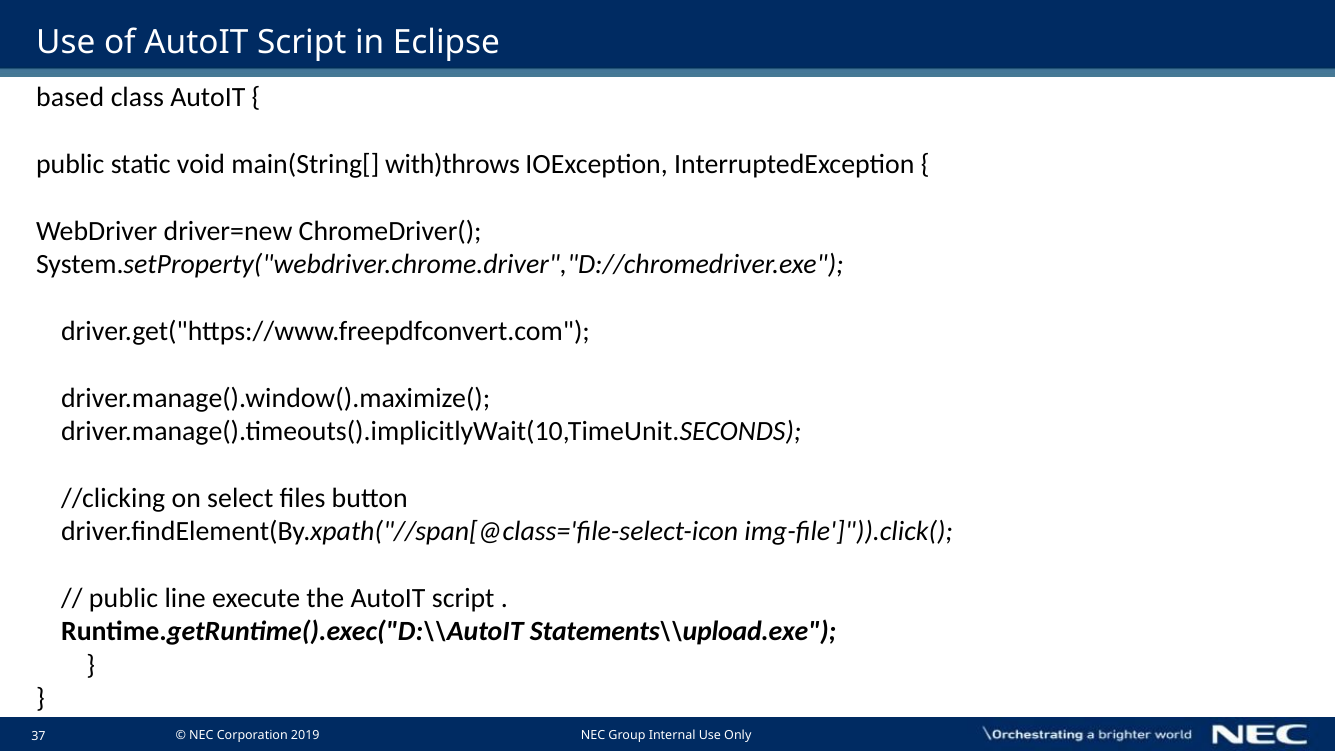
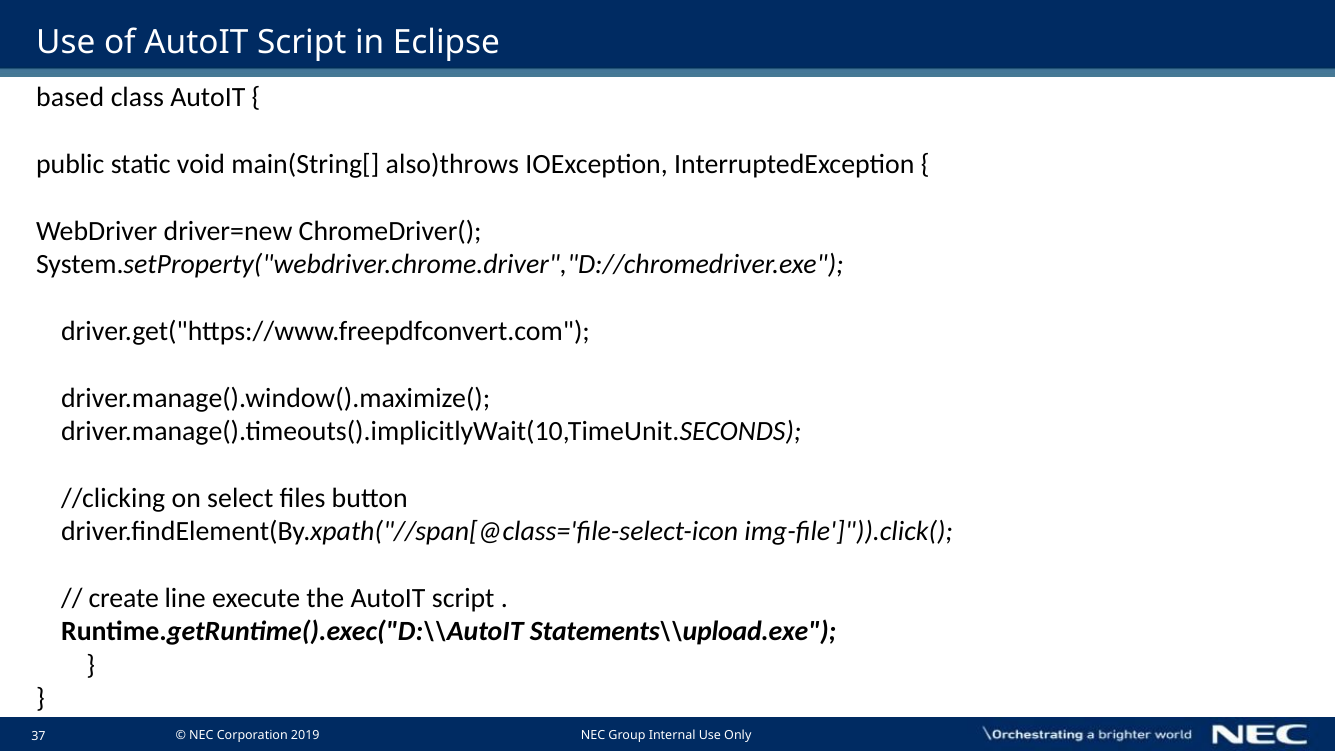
with)throws: with)throws -> also)throws
public at (124, 598): public -> create
